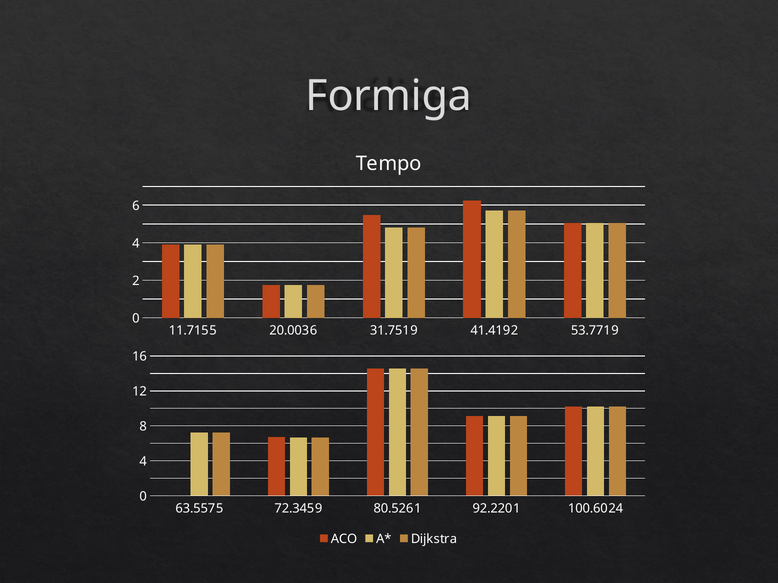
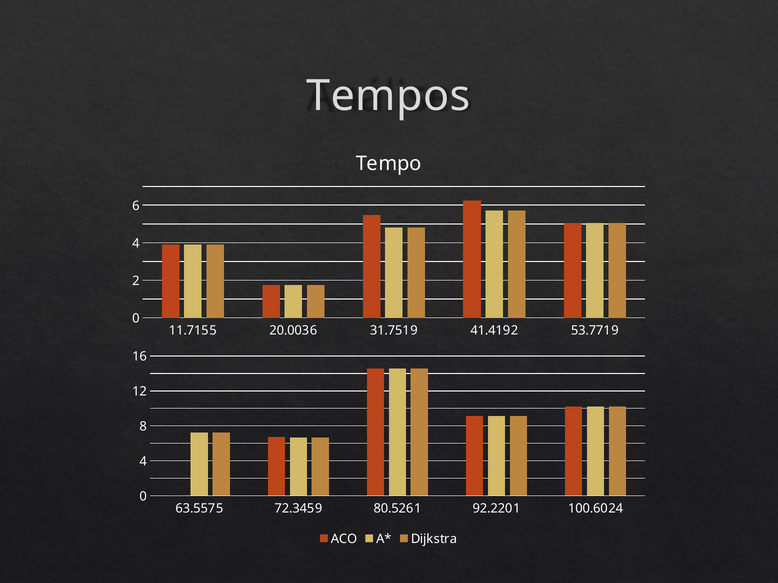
Formiga: Formiga -> Tempos
